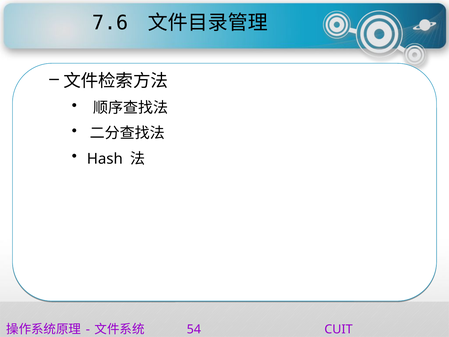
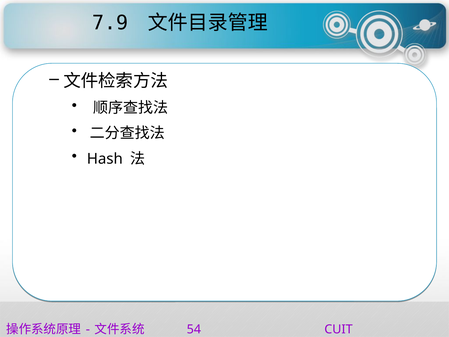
7.6: 7.6 -> 7.9
